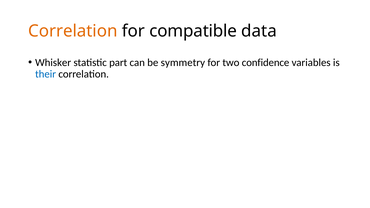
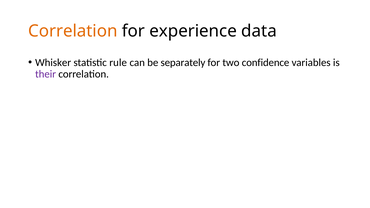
compatible: compatible -> experience
part: part -> rule
symmetry: symmetry -> separately
their colour: blue -> purple
